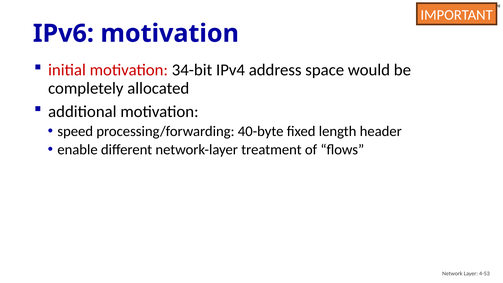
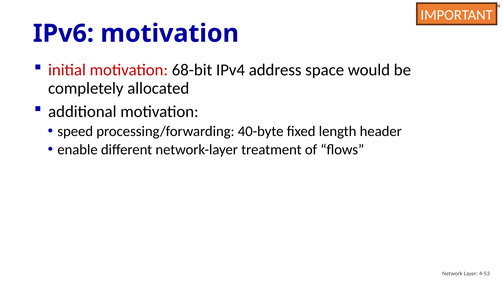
34-bit: 34-bit -> 68-bit
